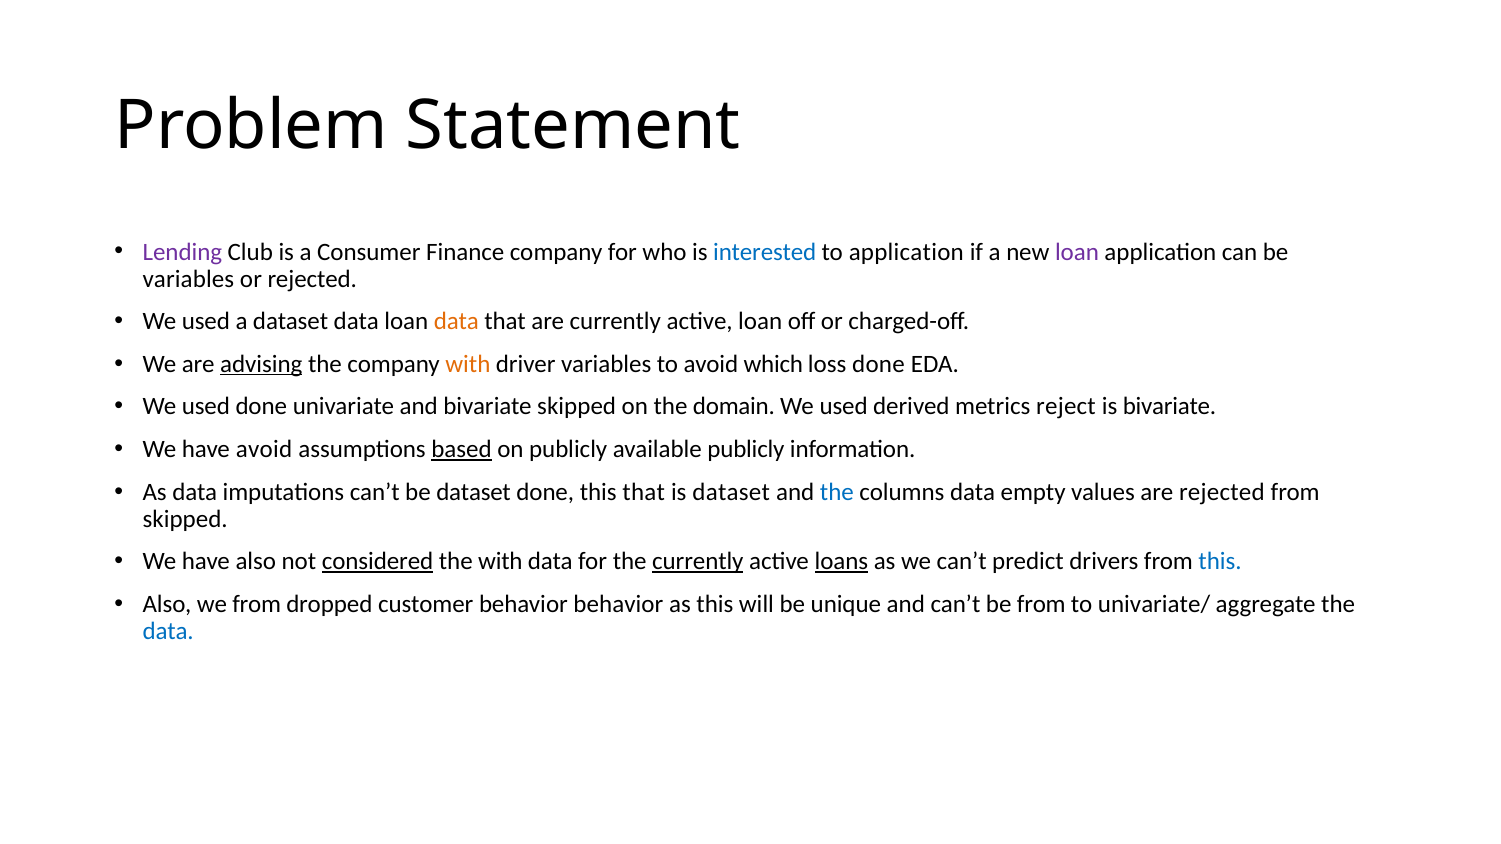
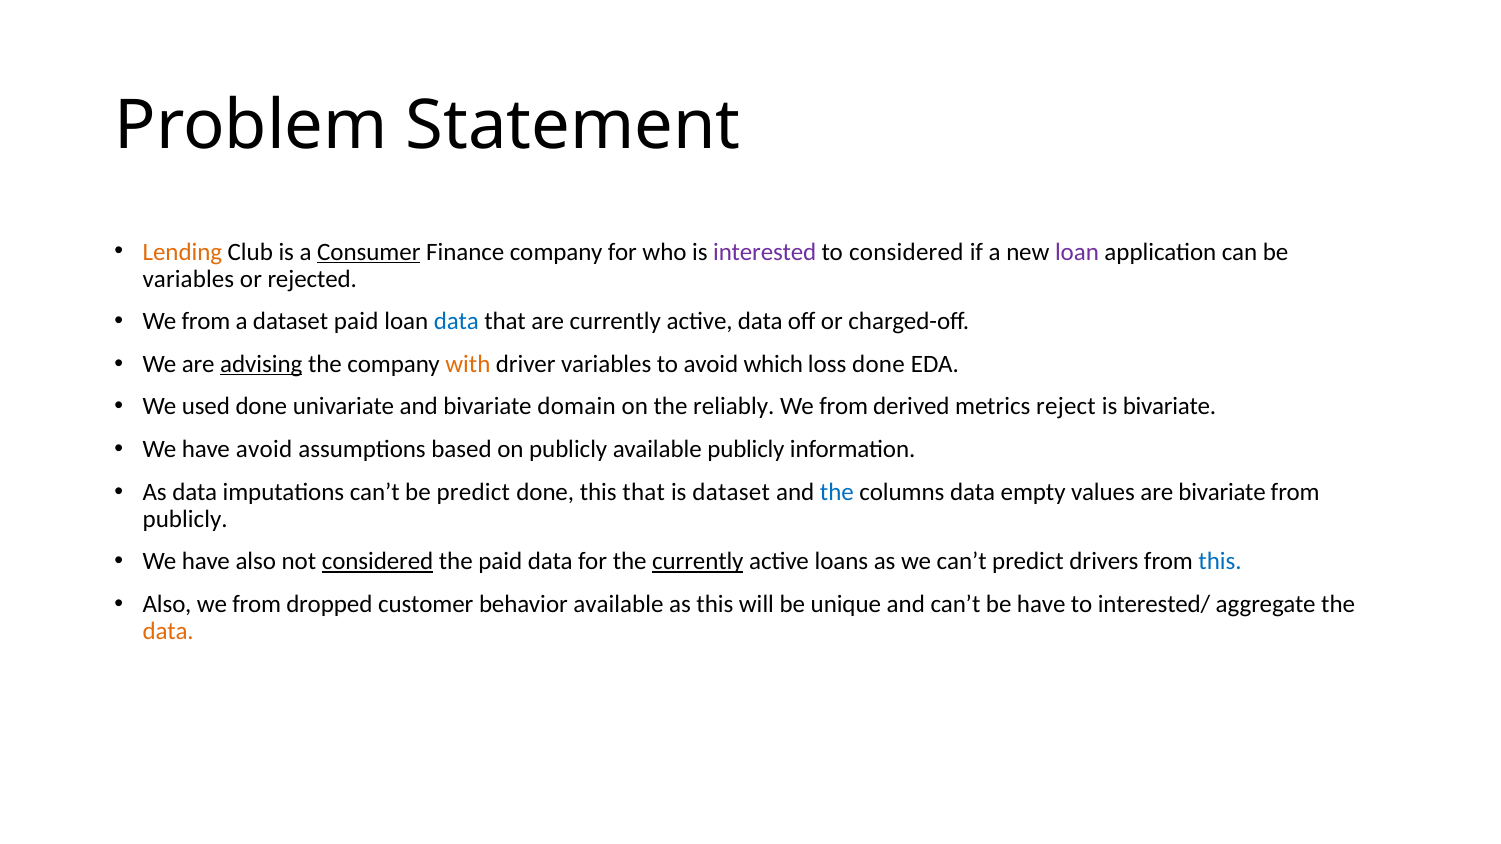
Lending colour: purple -> orange
Consumer underline: none -> present
interested colour: blue -> purple
to application: application -> considered
used at (206, 321): used -> from
dataset data: data -> paid
data at (456, 321) colour: orange -> blue
active loan: loan -> data
bivariate skipped: skipped -> domain
domain: domain -> reliably
used at (844, 407): used -> from
based underline: present -> none
be dataset: dataset -> predict
are rejected: rejected -> bivariate
skipped at (185, 519): skipped -> publicly
the with: with -> paid
loans underline: present -> none
behavior behavior: behavior -> available
be from: from -> have
univariate/: univariate/ -> interested/
data at (168, 631) colour: blue -> orange
